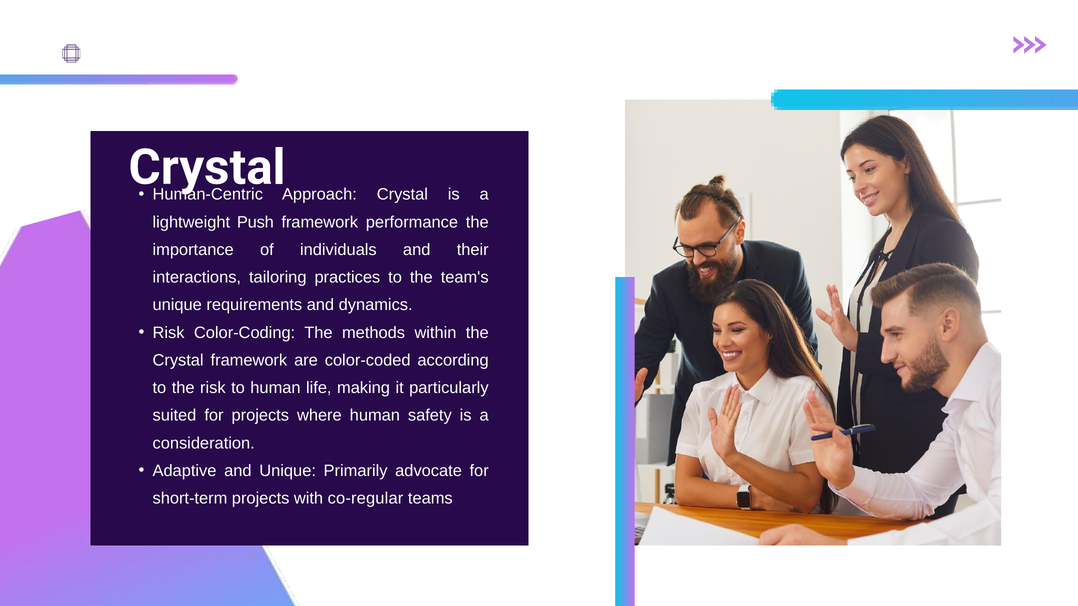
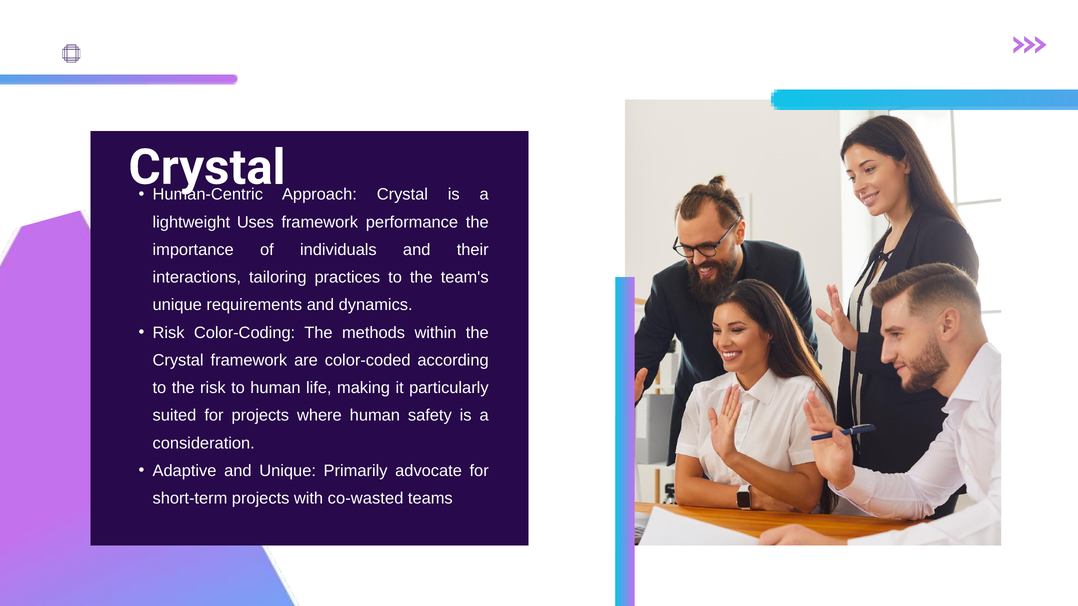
Push: Push -> Uses
co-regular: co-regular -> co-wasted
